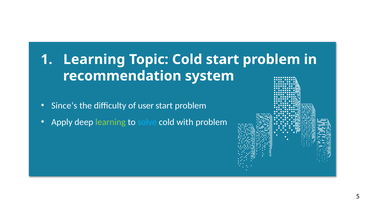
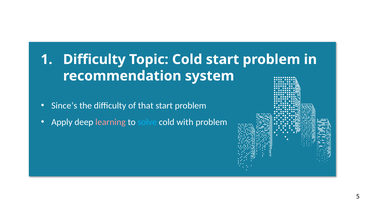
Learning at (94, 60): Learning -> Difficulty
user: user -> that
learning at (111, 122) colour: light green -> pink
